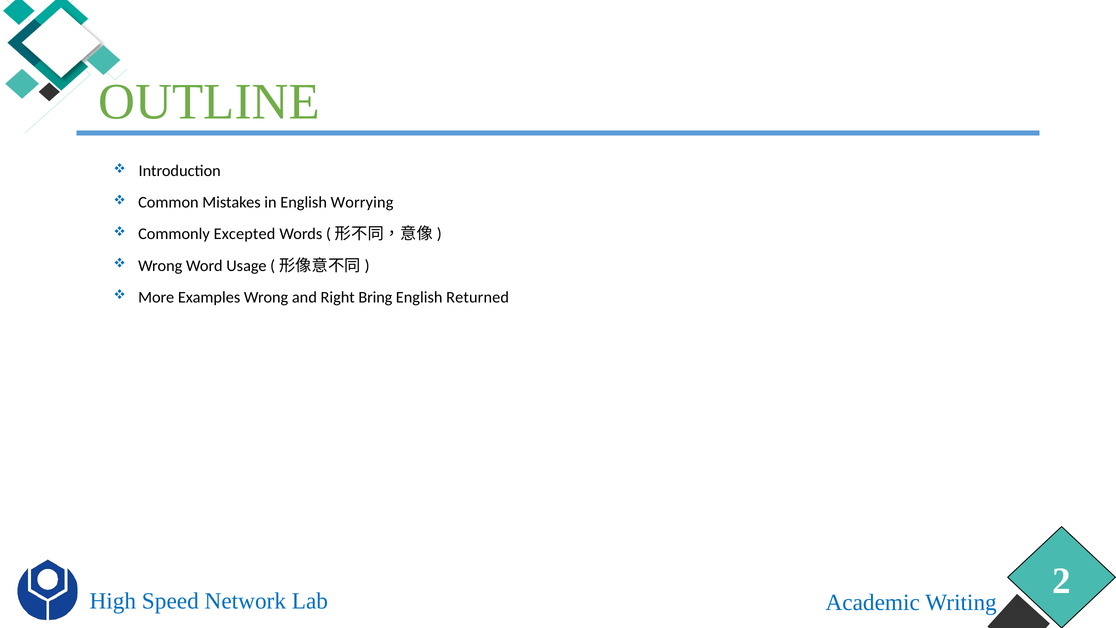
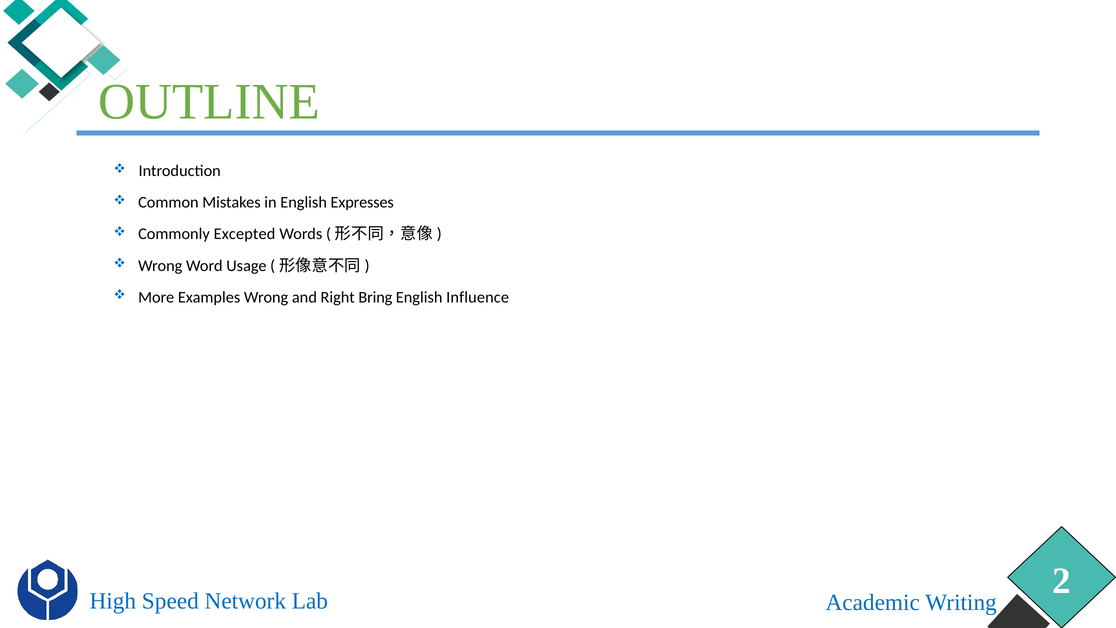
Worrying: Worrying -> Expresses
Returned: Returned -> Influence
